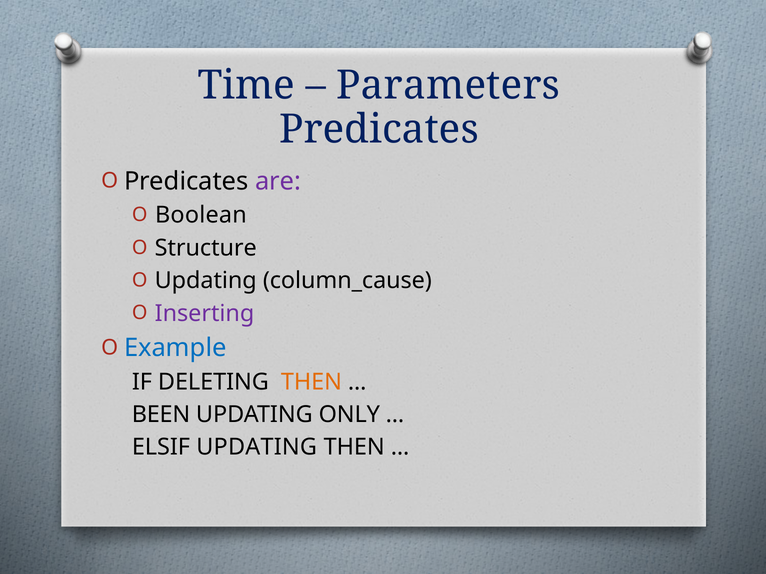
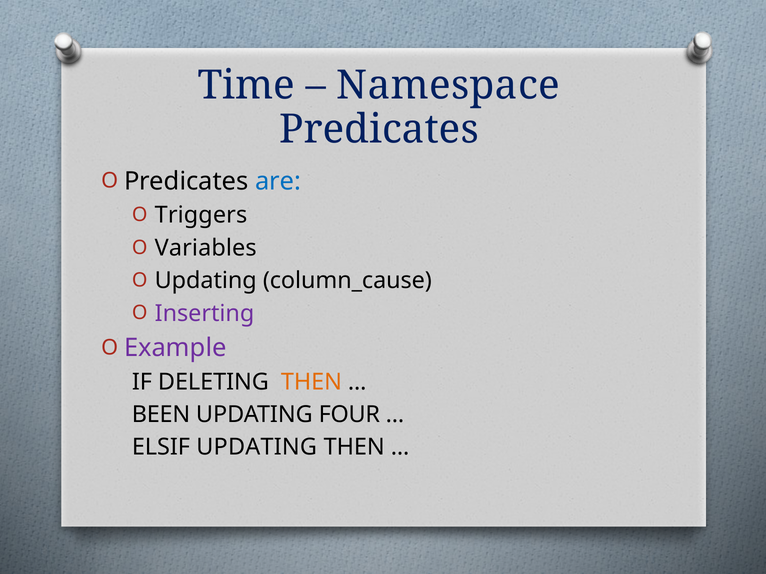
Parameters: Parameters -> Namespace
are colour: purple -> blue
Boolean: Boolean -> Triggers
Structure: Structure -> Variables
Example colour: blue -> purple
ONLY: ONLY -> FOUR
